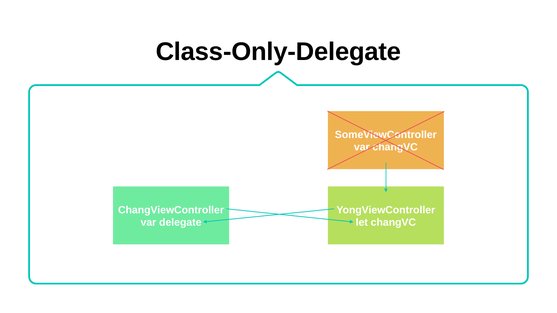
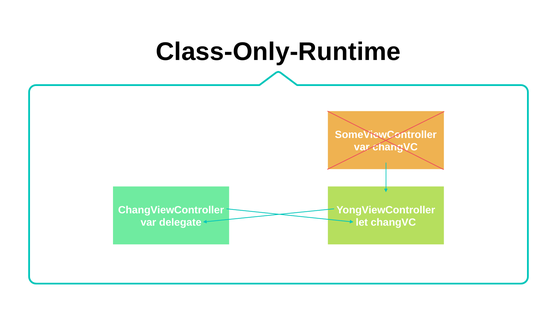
Class-Only-Delegate: Class-Only-Delegate -> Class-Only-Runtime
